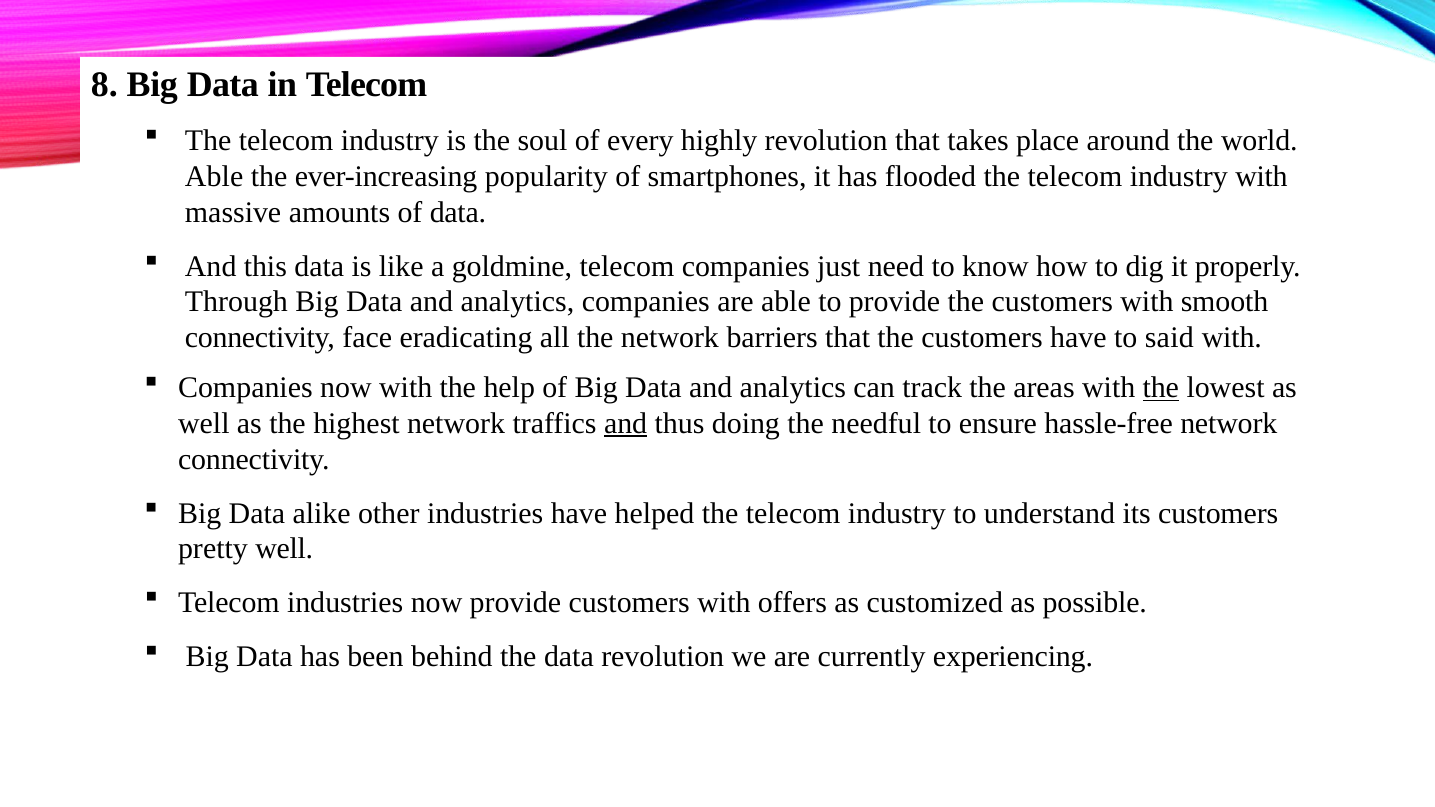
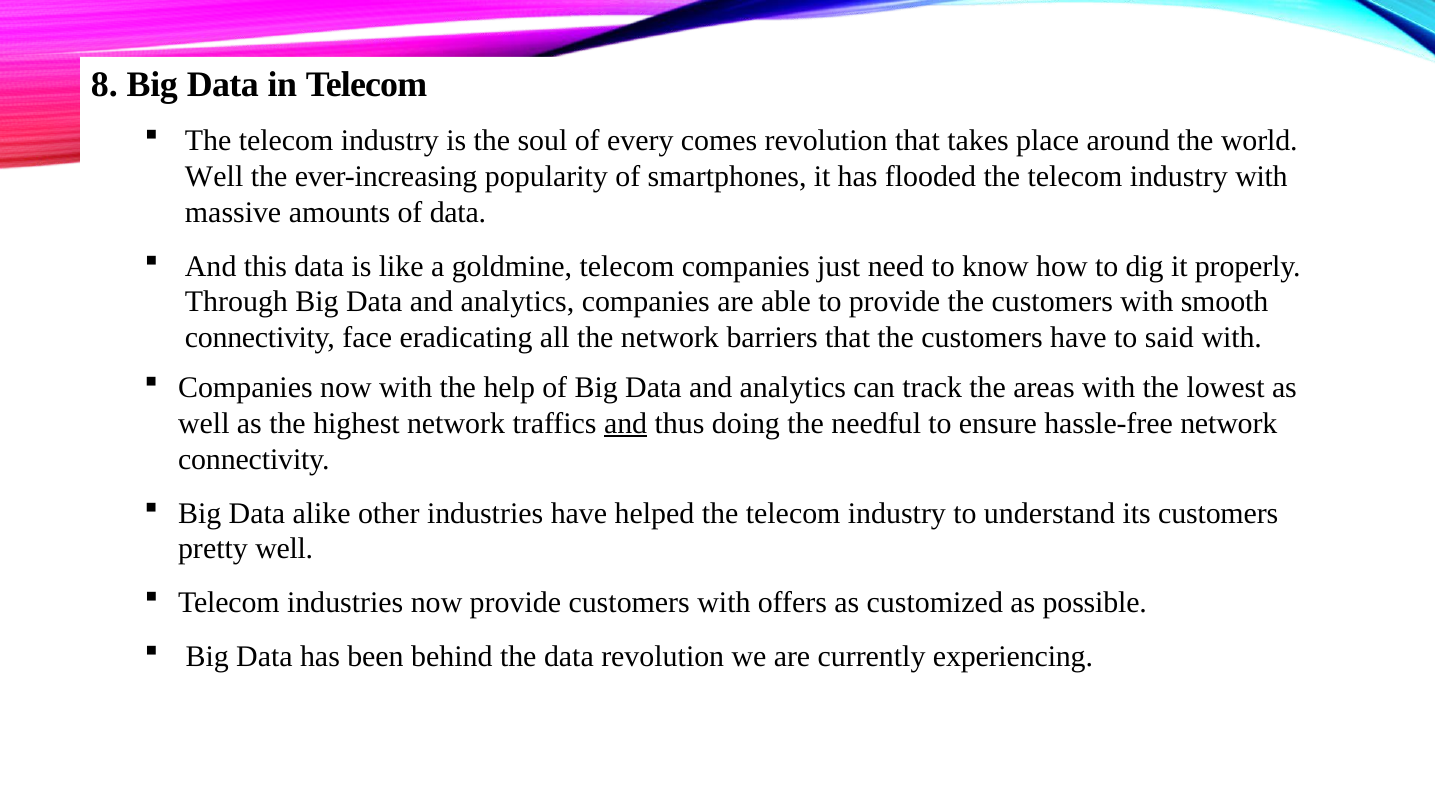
highly: highly -> comes
Able at (214, 177): Able -> Well
the at (1161, 388) underline: present -> none
